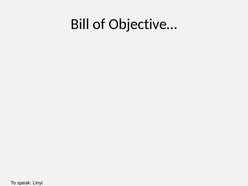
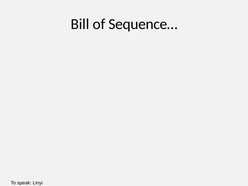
Objective…: Objective… -> Sequence…
